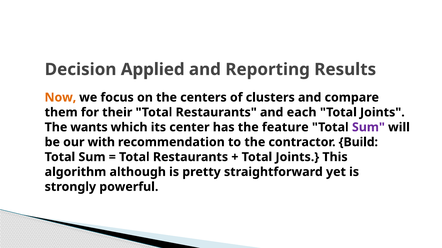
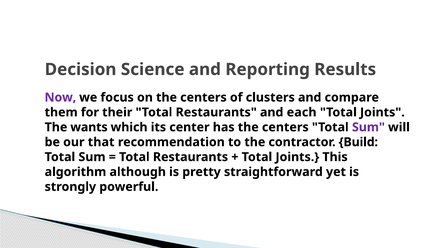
Applied: Applied -> Science
Now colour: orange -> purple
has the feature: feature -> centers
with: with -> that
